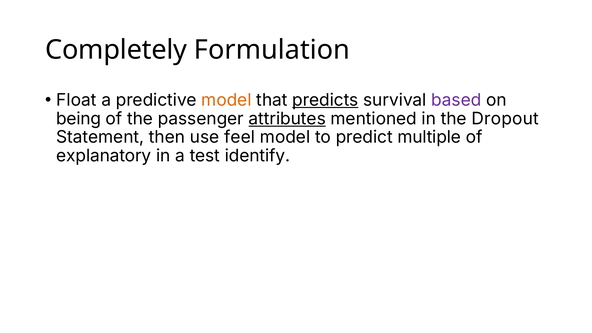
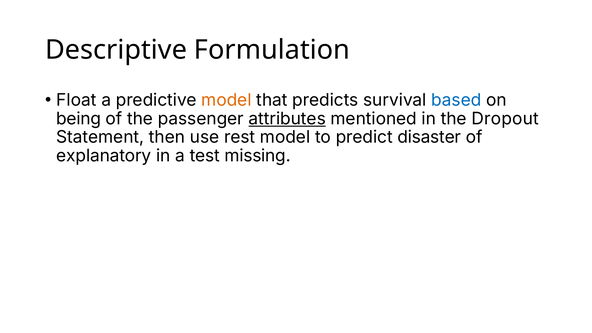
Completely: Completely -> Descriptive
predicts underline: present -> none
based colour: purple -> blue
feel: feel -> rest
multiple: multiple -> disaster
identify: identify -> missing
